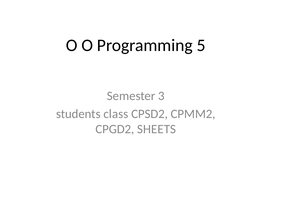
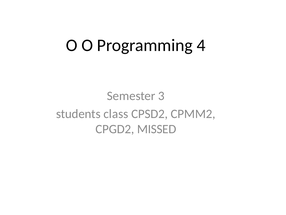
5: 5 -> 4
SHEETS: SHEETS -> MISSED
